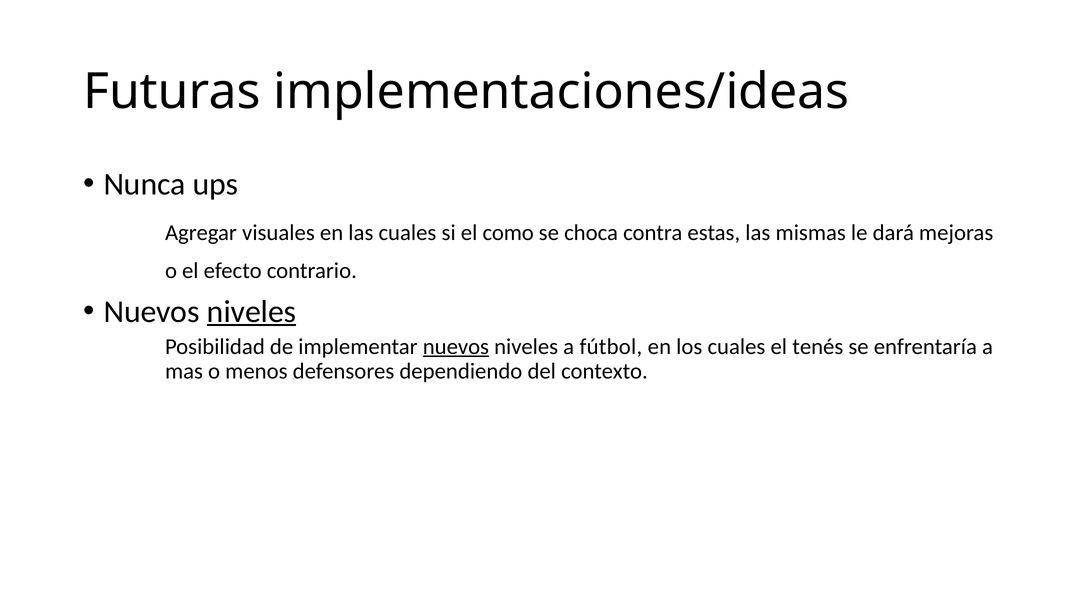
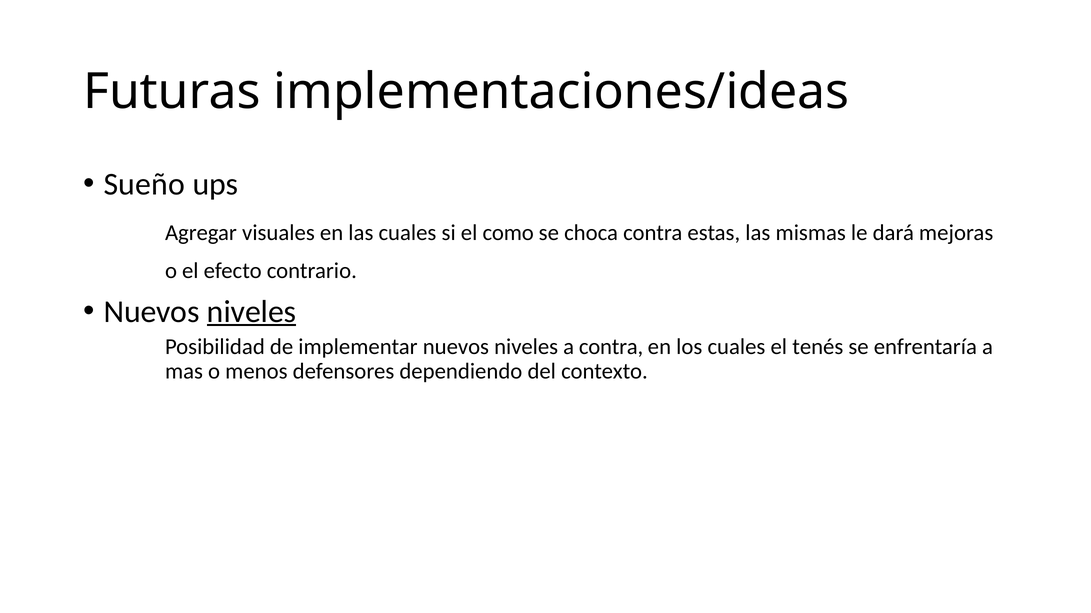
Nunca: Nunca -> Sueño
nuevos at (456, 347) underline: present -> none
a fútbol: fútbol -> contra
